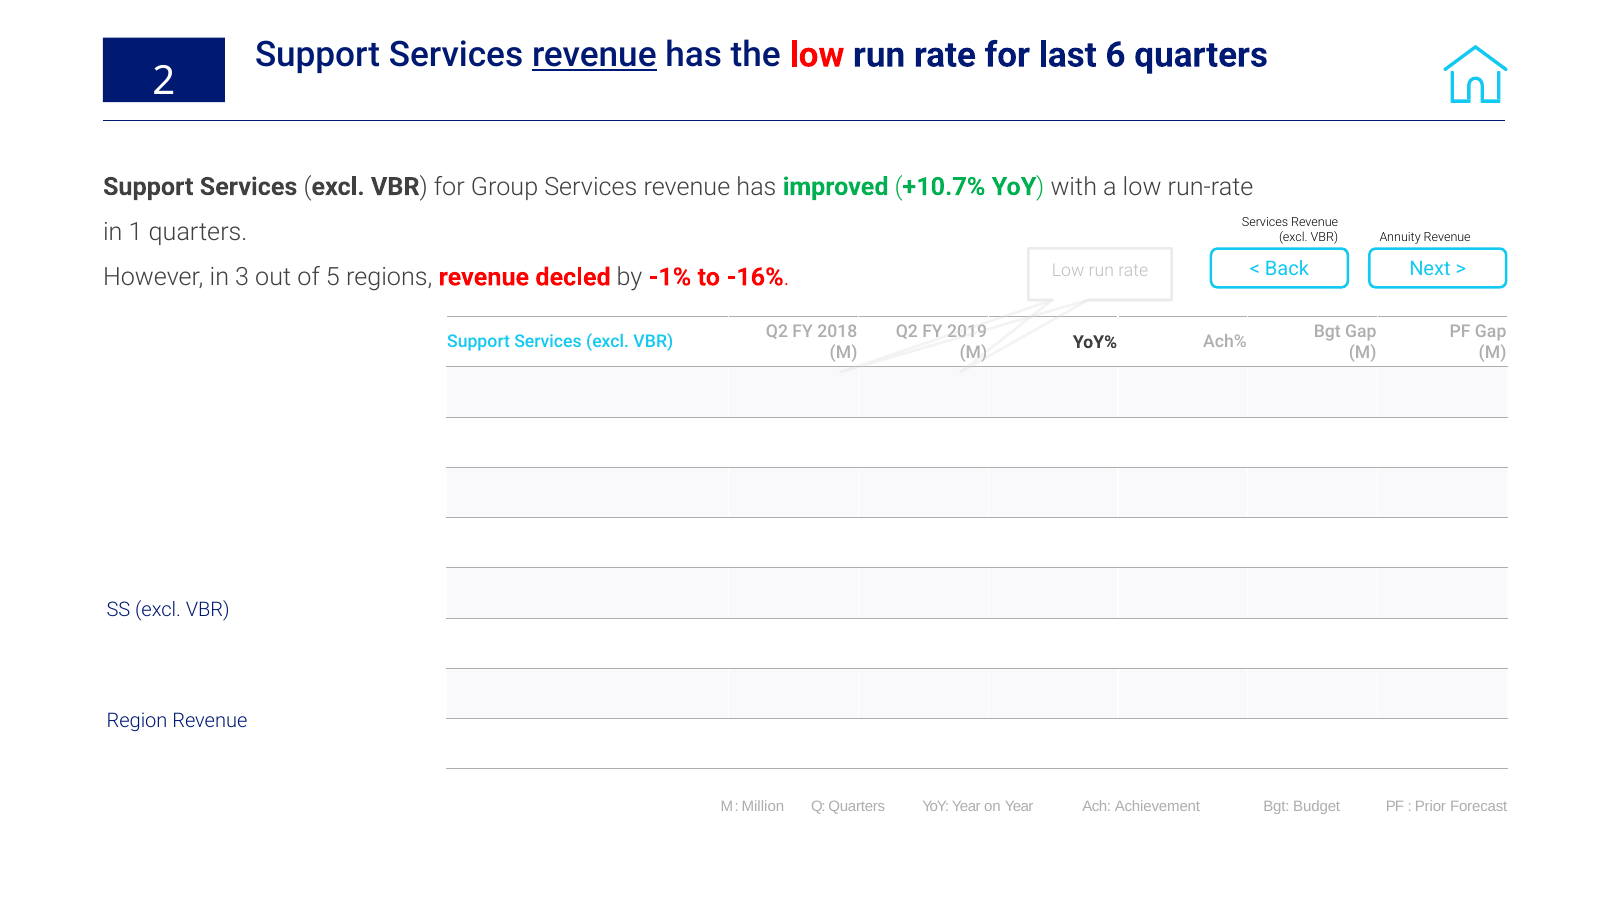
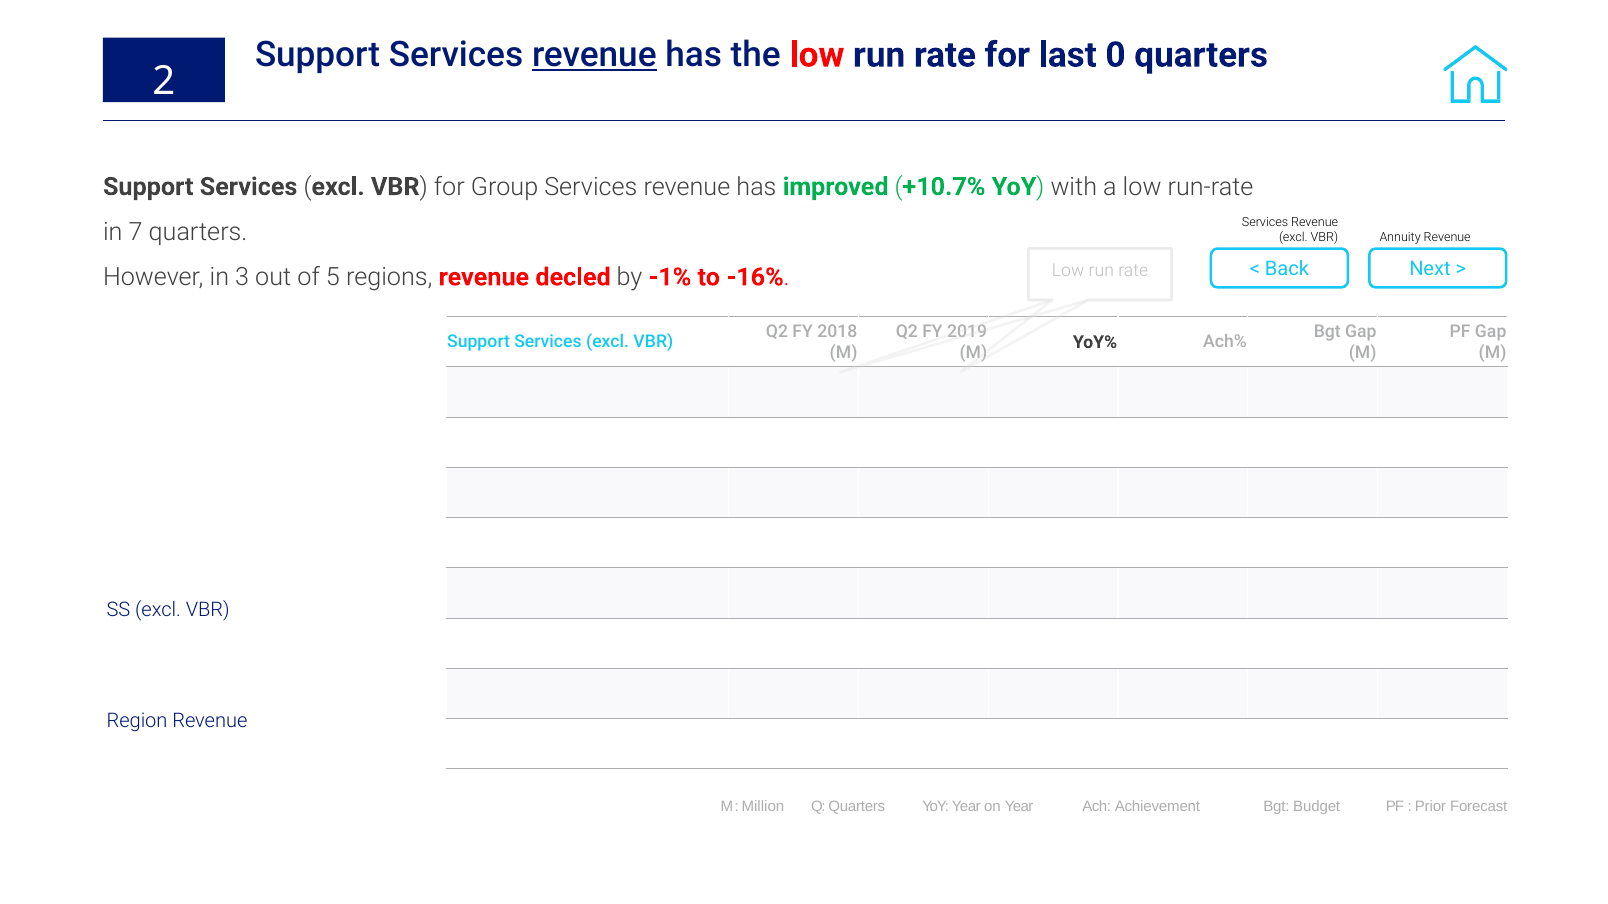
6: 6 -> 0
1: 1 -> 7
